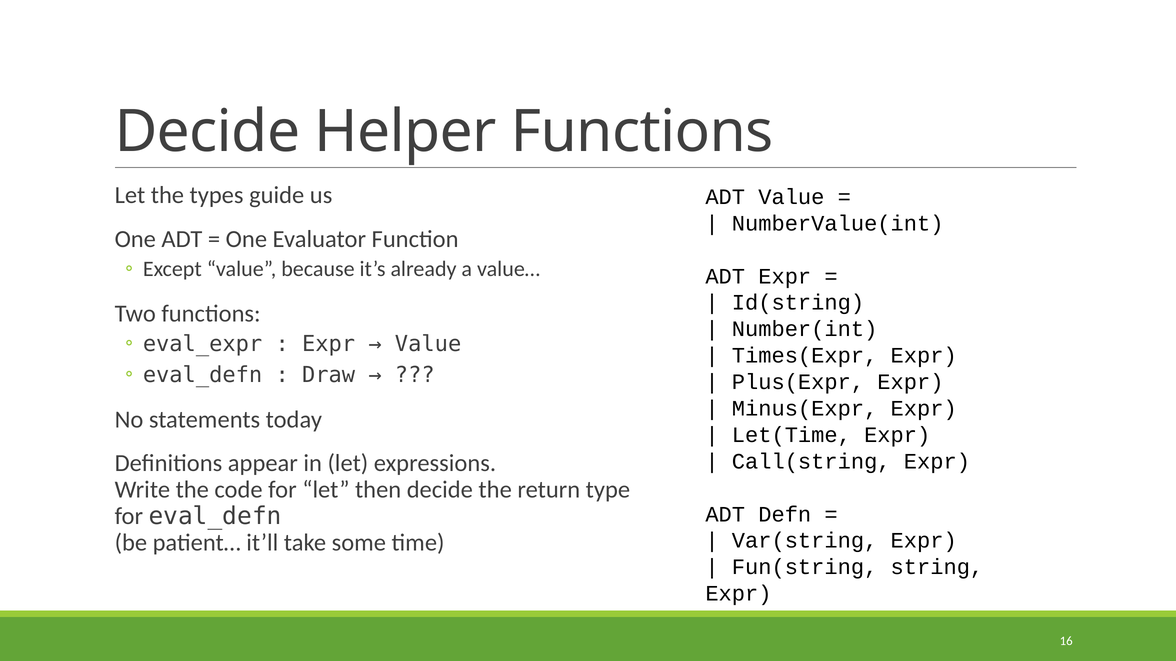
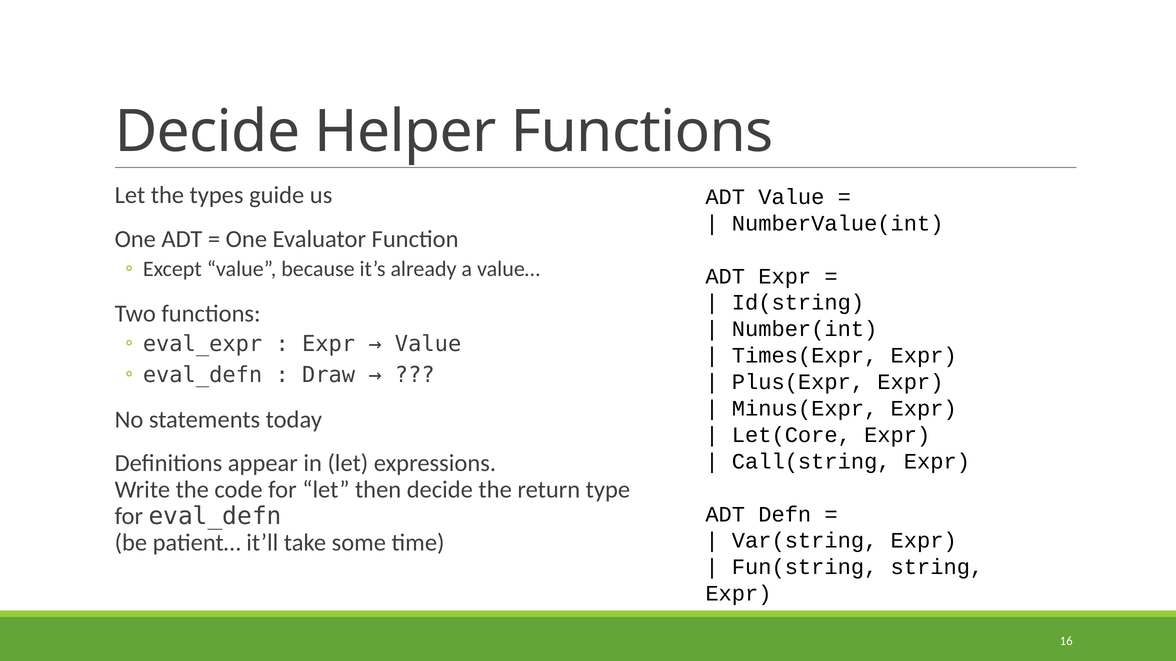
Let(Time: Let(Time -> Let(Core
